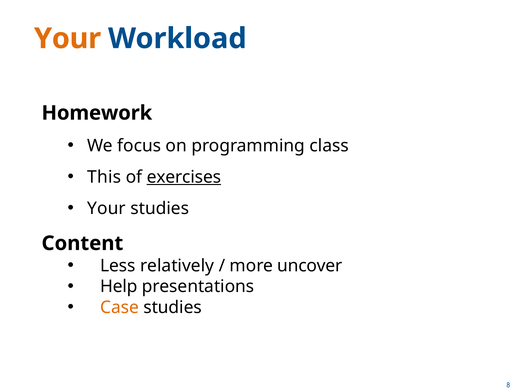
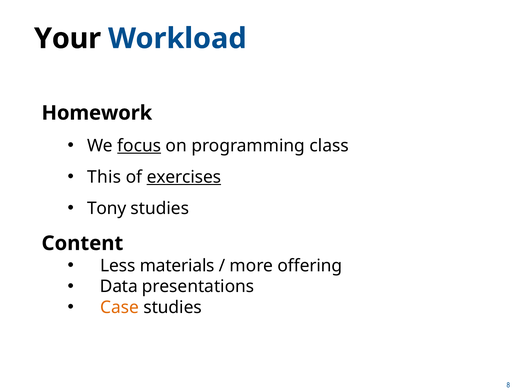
Your at (68, 39) colour: orange -> black
focus underline: none -> present
Your at (106, 208): Your -> Tony
relatively: relatively -> materials
uncover: uncover -> offering
Help: Help -> Data
